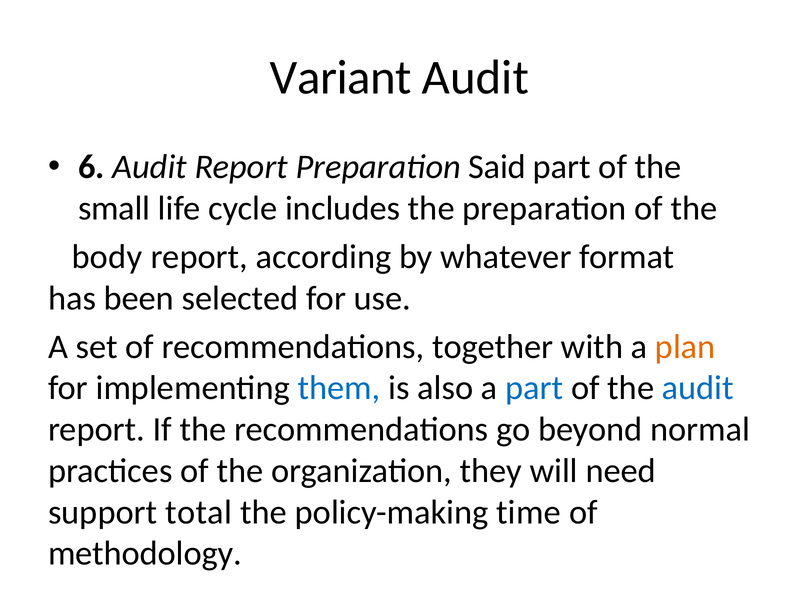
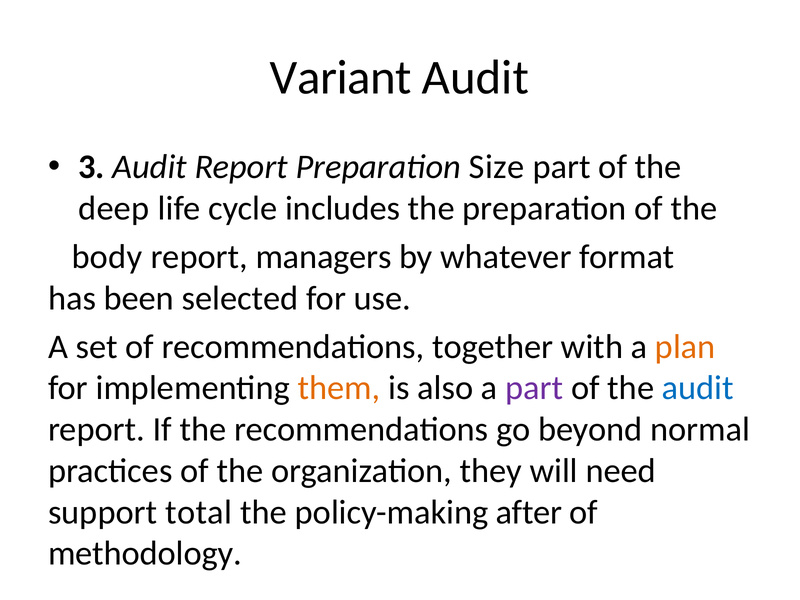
6: 6 -> 3
Said: Said -> Size
small: small -> deep
according: according -> managers
them colour: blue -> orange
part at (534, 388) colour: blue -> purple
time: time -> after
